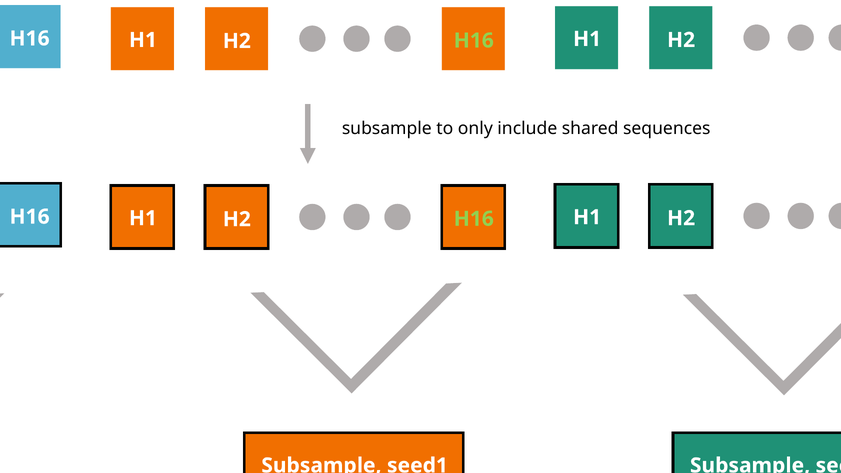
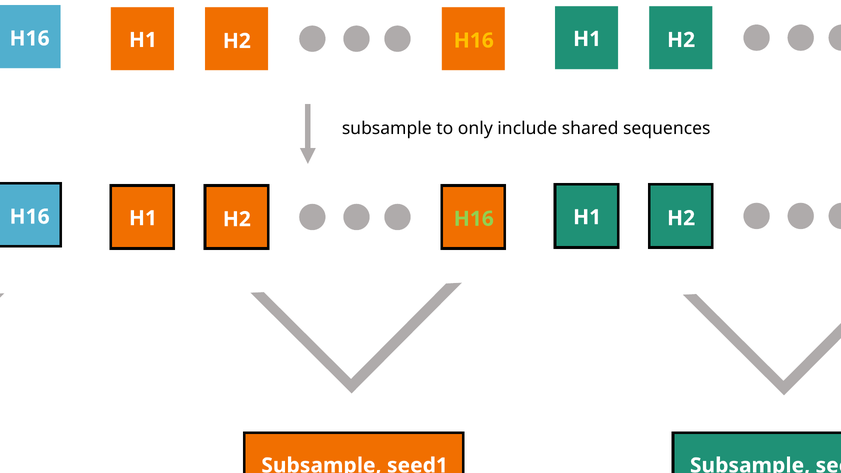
H16 at (474, 41) colour: light green -> yellow
